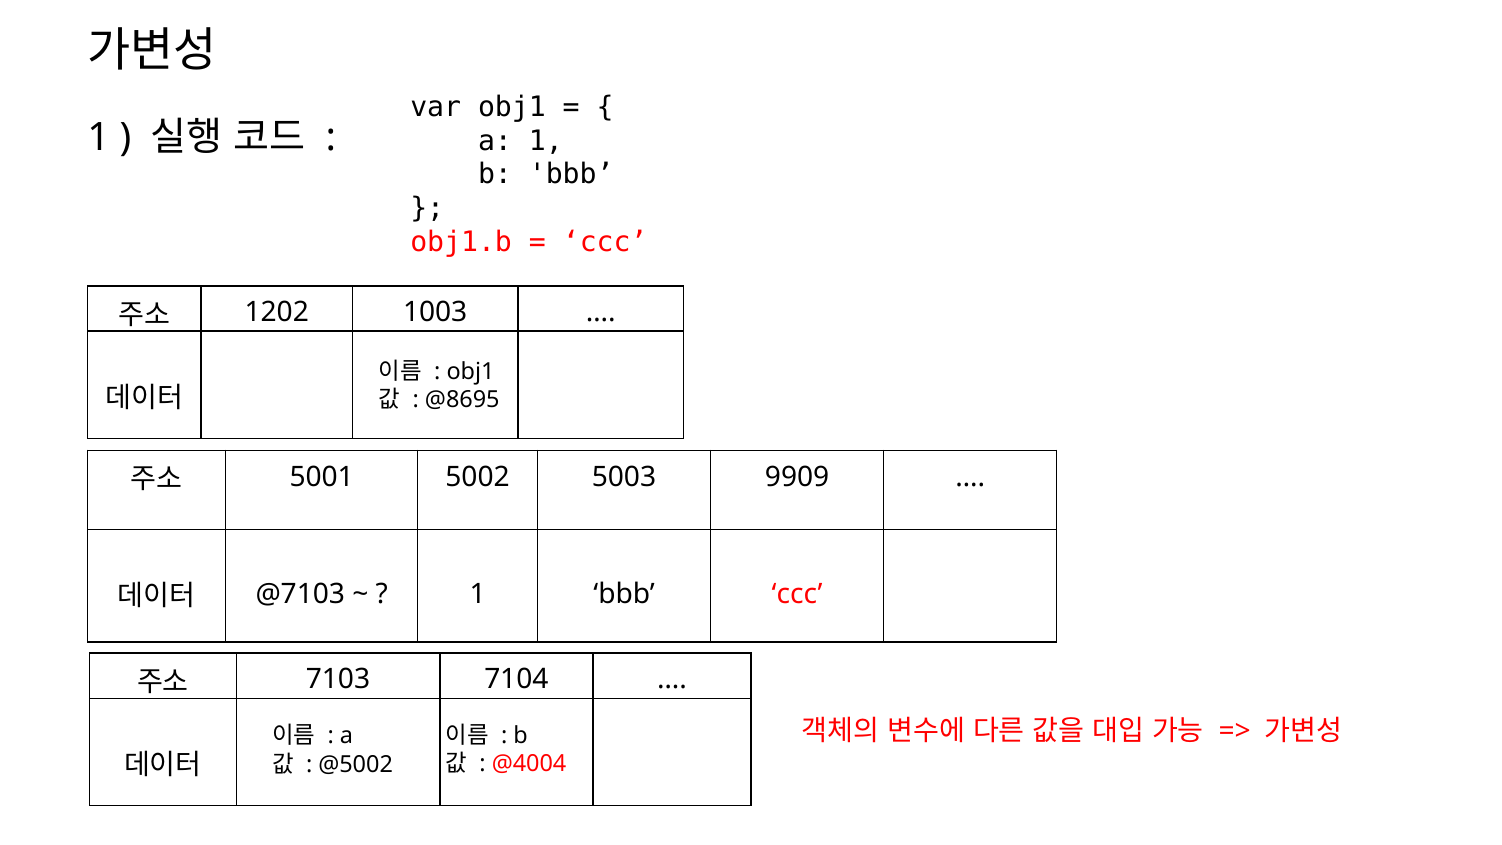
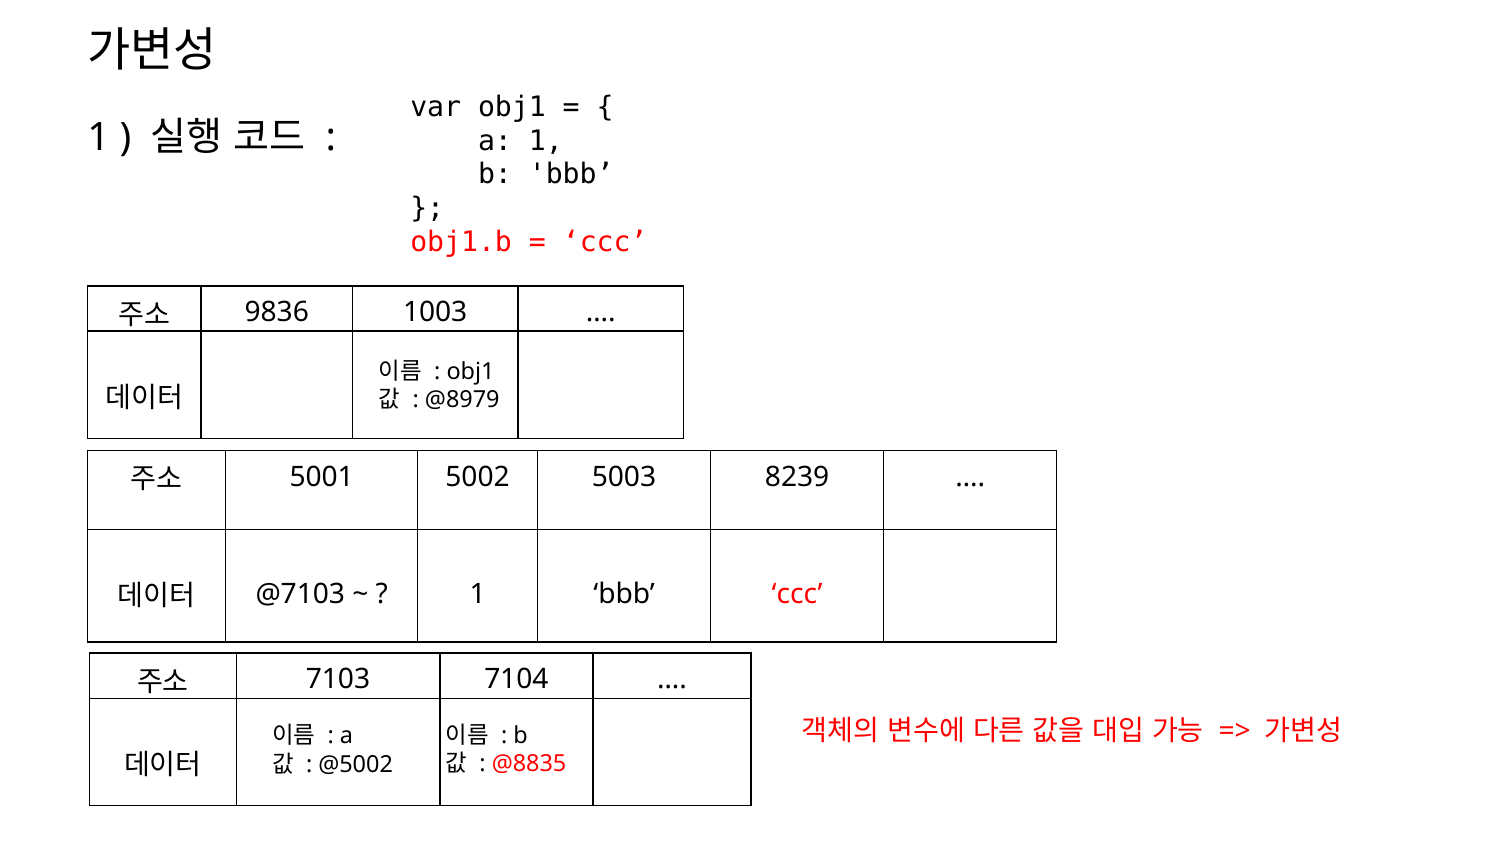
1202: 1202 -> 9836
@8695: @8695 -> @8979
9909: 9909 -> 8239
@4004: @4004 -> @8835
